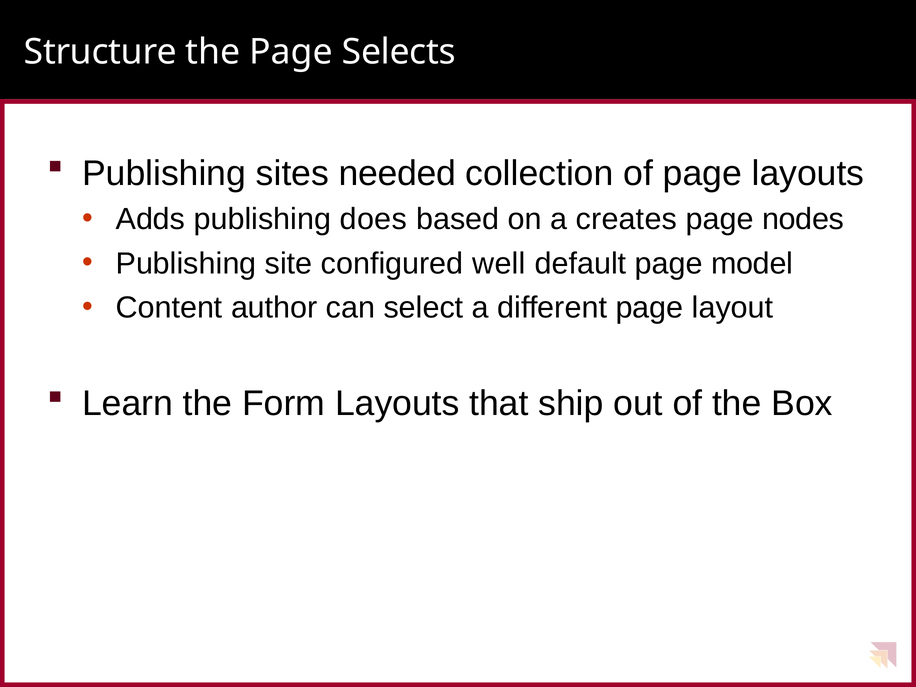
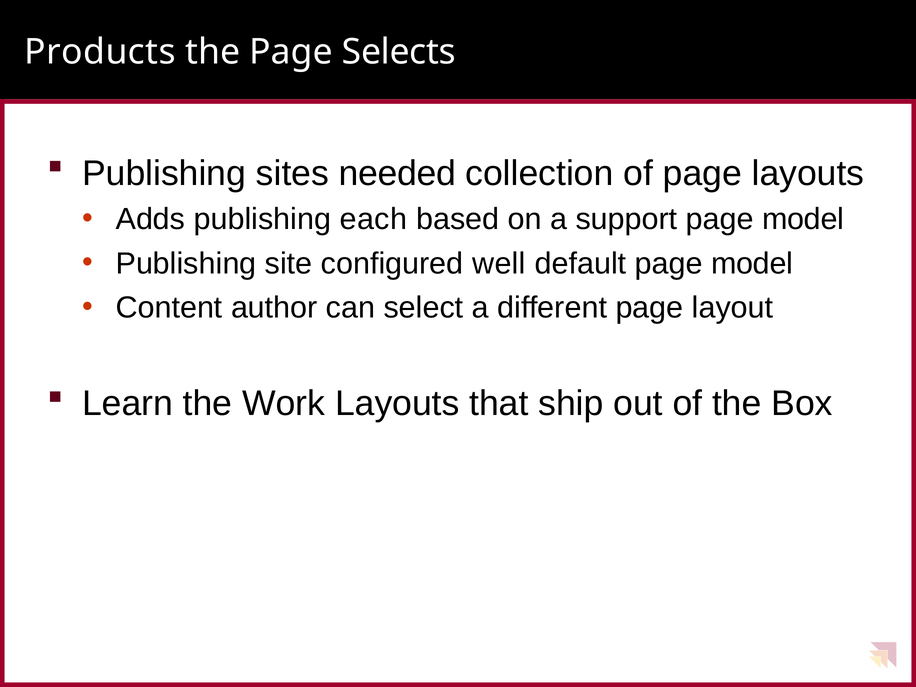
Structure: Structure -> Products
does: does -> each
creates: creates -> support
nodes at (803, 219): nodes -> model
Form: Form -> Work
